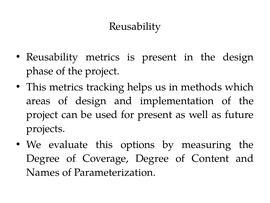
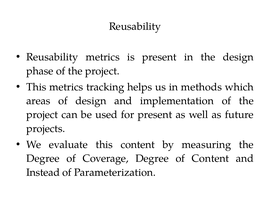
this options: options -> content
Names: Names -> Instead
